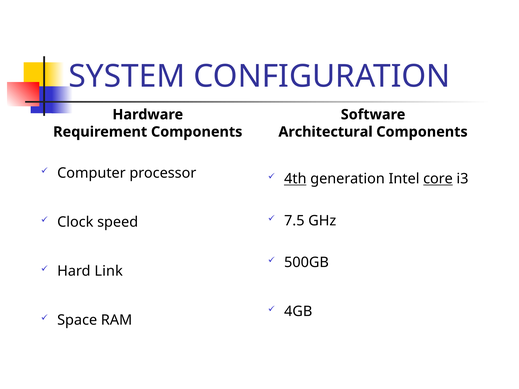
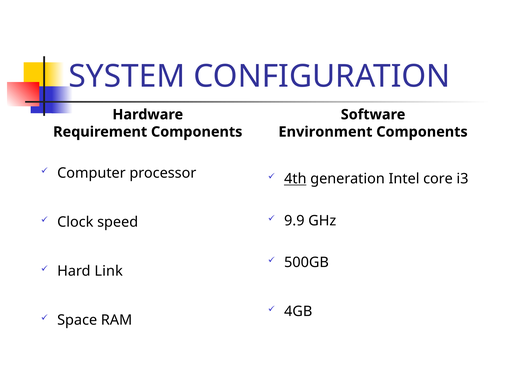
Architectural: Architectural -> Environment
core underline: present -> none
7.5: 7.5 -> 9.9
